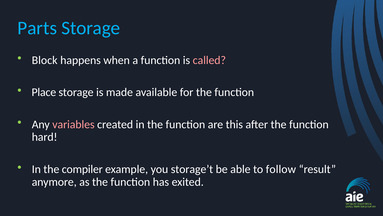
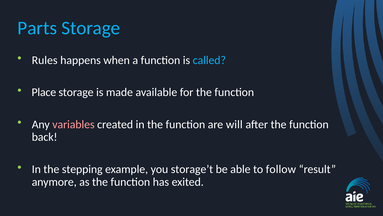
Block: Block -> Rules
called colour: pink -> light blue
this: this -> will
hard: hard -> back
compiler: compiler -> stepping
